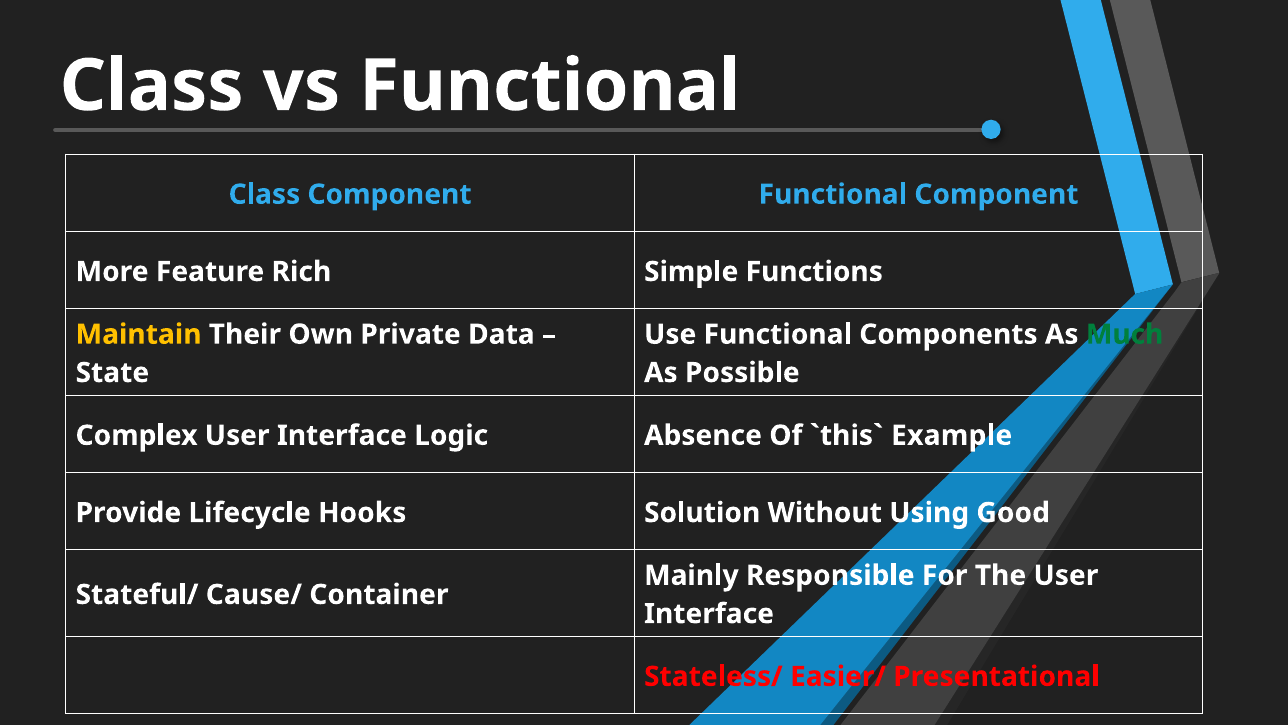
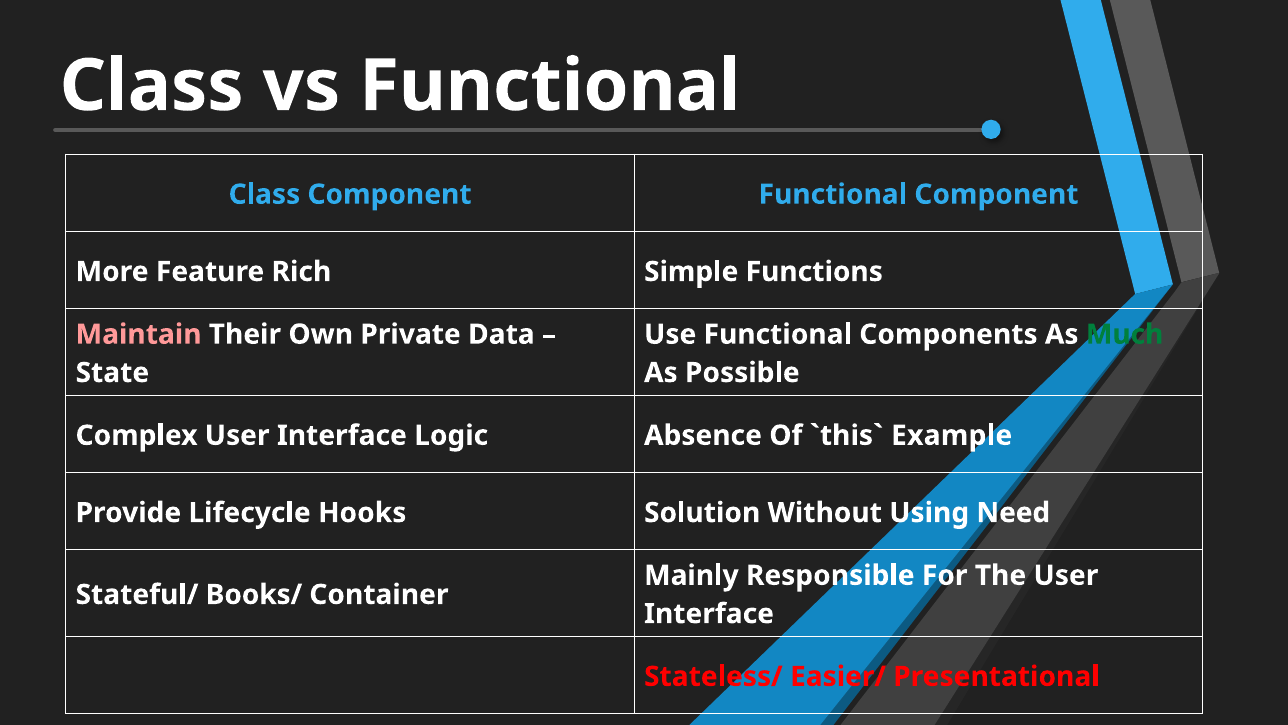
Maintain colour: yellow -> pink
Good: Good -> Need
Cause/: Cause/ -> Books/
